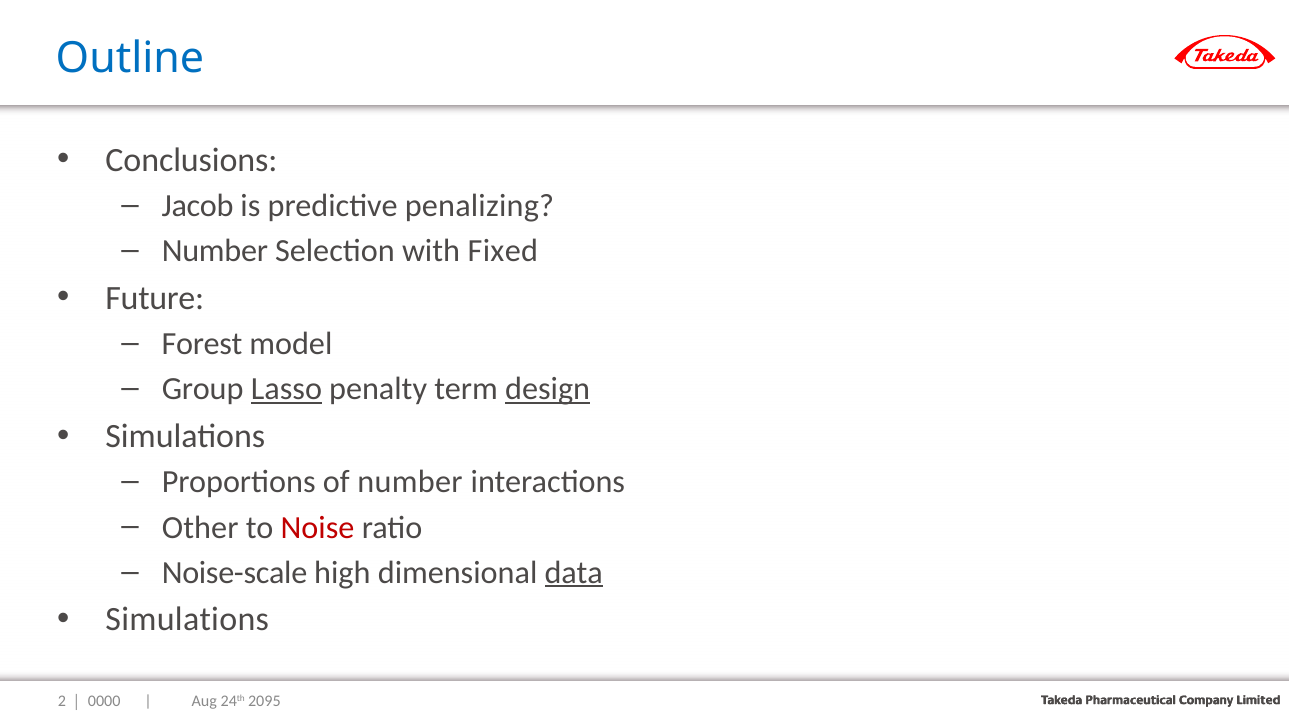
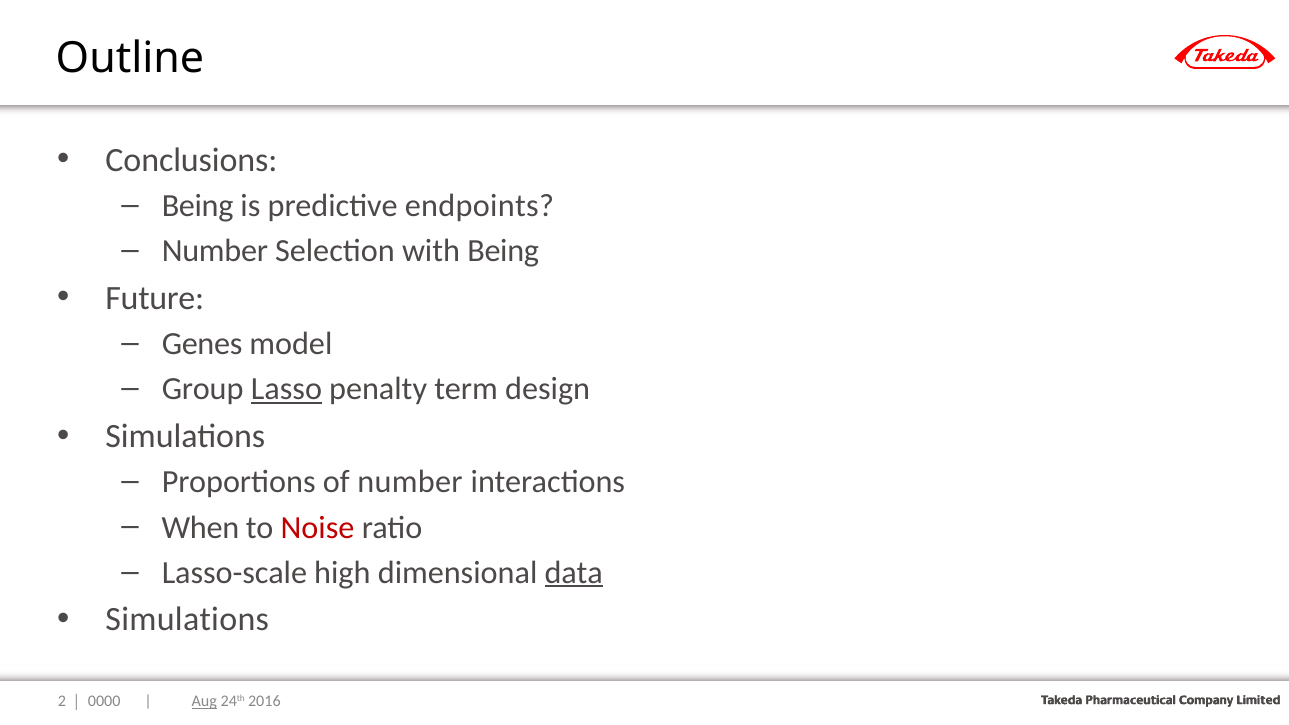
Outline colour: blue -> black
Jacob at (198, 206): Jacob -> Being
penalizing: penalizing -> endpoints
with Fixed: Fixed -> Being
Forest: Forest -> Genes
design underline: present -> none
Other: Other -> When
Noise-scale: Noise-scale -> Lasso-scale
Aug underline: none -> present
2095: 2095 -> 2016
